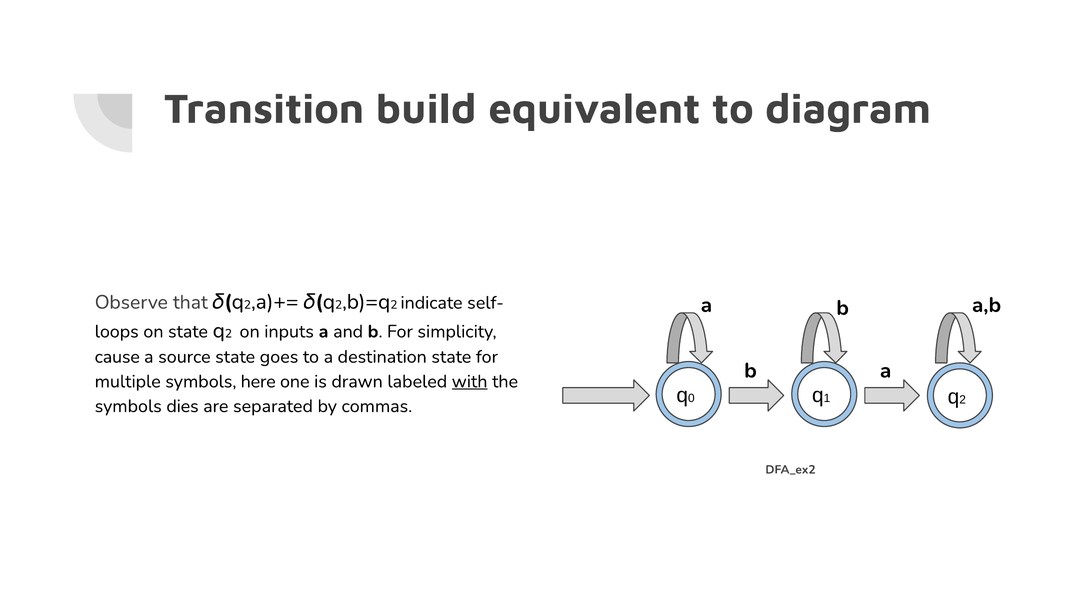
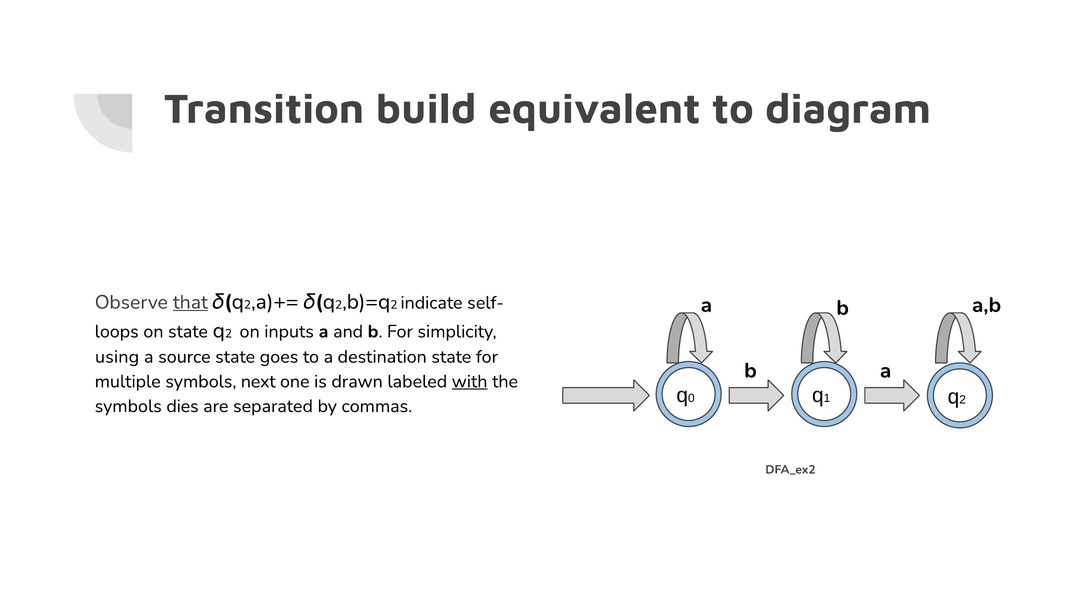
that underline: none -> present
cause: cause -> using
here: here -> next
